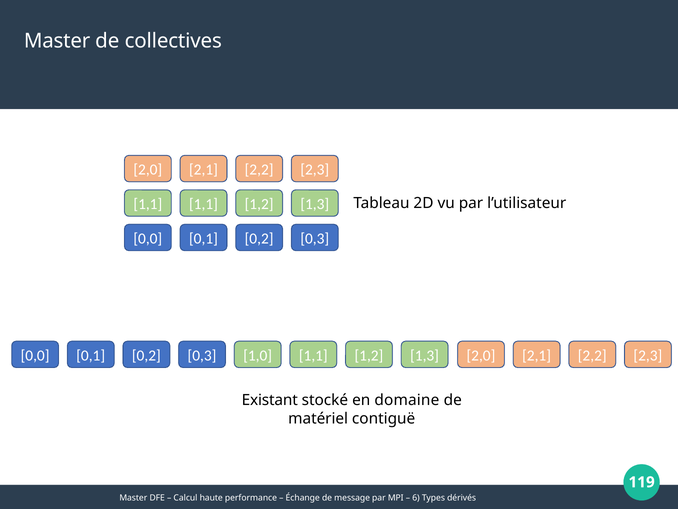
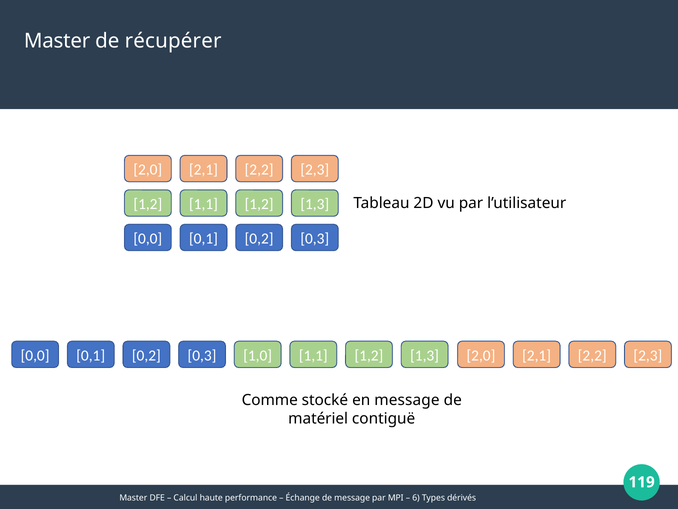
collectives: collectives -> récupérer
1,1 at (148, 204): 1,1 -> 1,2
Existant: Existant -> Comme
en domaine: domaine -> message
